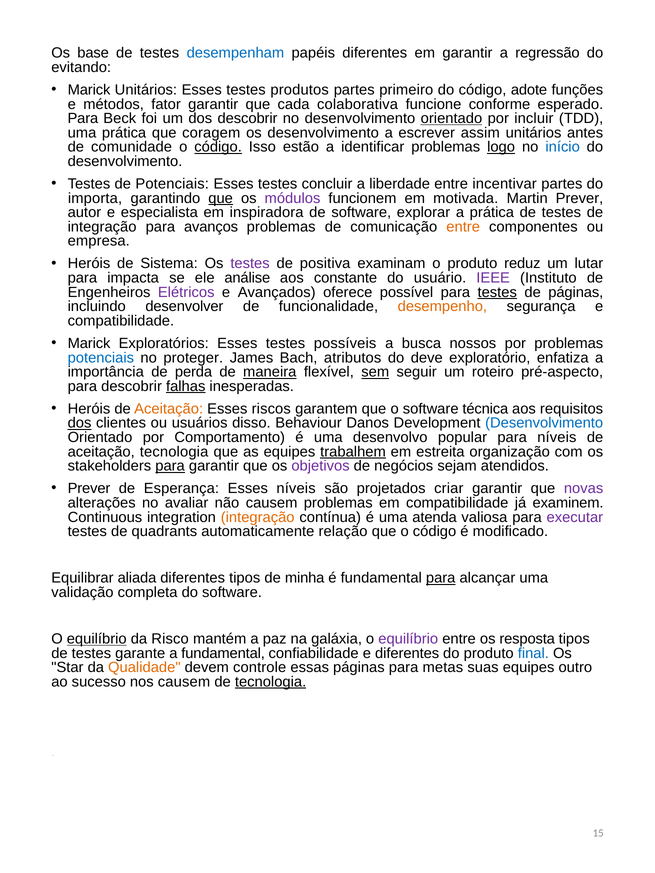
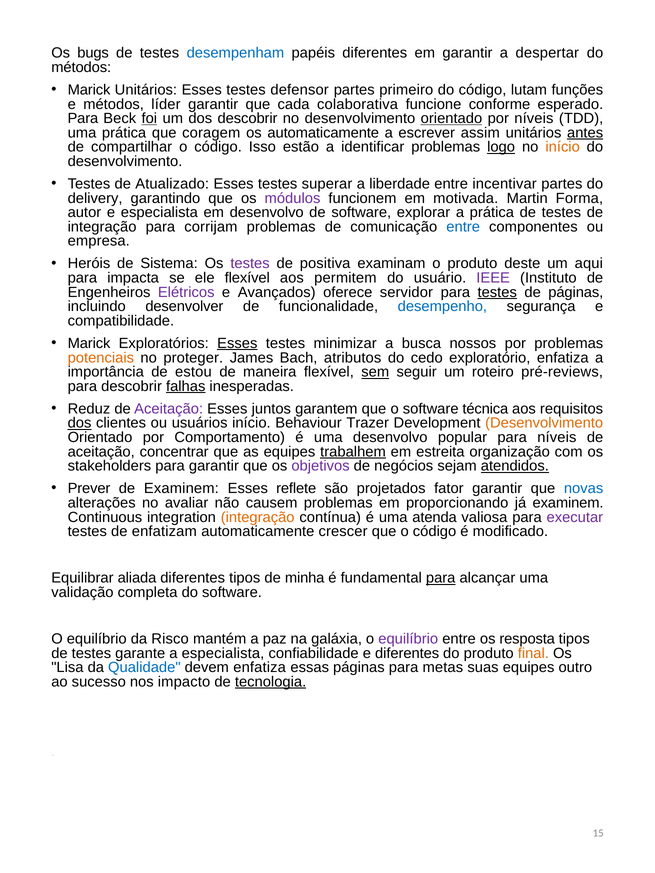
base: base -> bugs
regressão: regressão -> despertar
evitando at (81, 67): evitando -> métodos
produtos: produtos -> defensor
adote: adote -> lutam
fator: fator -> líder
foi underline: none -> present
por incluir: incluir -> níveis
os desenvolvimento: desenvolvimento -> automaticamente
antes underline: none -> present
comunidade: comunidade -> compartilhar
código at (218, 147) underline: present -> none
início at (563, 147) colour: blue -> orange
de Potenciais: Potenciais -> Atualizado
concluir: concluir -> superar
importa: importa -> delivery
que at (221, 198) underline: present -> none
Martin Prever: Prever -> Forma
em inspiradora: inspiradora -> desenvolvo
avanços: avanços -> corrijam
entre at (463, 227) colour: orange -> blue
reduz: reduz -> deste
lutar: lutar -> aqui
ele análise: análise -> flexível
constante: constante -> permitem
possível: possível -> servidor
desempenho colour: orange -> blue
Esses at (237, 343) underline: none -> present
possíveis: possíveis -> minimizar
potenciais at (101, 358) colour: blue -> orange
deve: deve -> cedo
perda: perda -> estou
maneira underline: present -> none
pré-aspecto: pré-aspecto -> pré-reviews
Heróis at (89, 409): Heróis -> Reduz
Aceitação at (169, 409) colour: orange -> purple
riscos: riscos -> juntos
usuários disso: disso -> início
Danos: Danos -> Trazer
Desenvolvimento at (544, 423) colour: blue -> orange
aceitação tecnologia: tecnologia -> concentrar
para at (170, 466) underline: present -> none
atendidos underline: none -> present
de Esperança: Esperança -> Examinem
Esses níveis: níveis -> reflete
criar: criar -> fator
novas colour: purple -> blue
em compatibilidade: compatibilidade -> proporcionando
quadrants: quadrants -> enfatizam
relação: relação -> crescer
equilíbrio at (97, 639) underline: present -> none
a fundamental: fundamental -> especialista
final colour: blue -> orange
Star: Star -> Lisa
Qualidade colour: orange -> blue
devem controle: controle -> enfatiza
nos causem: causem -> impacto
